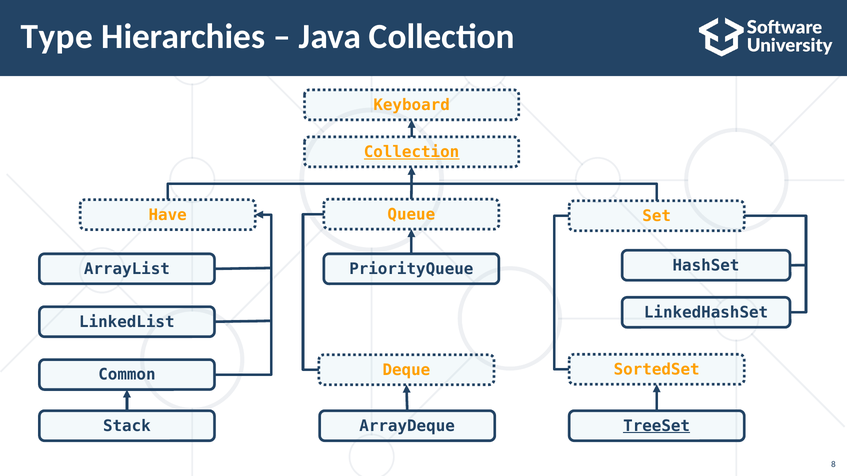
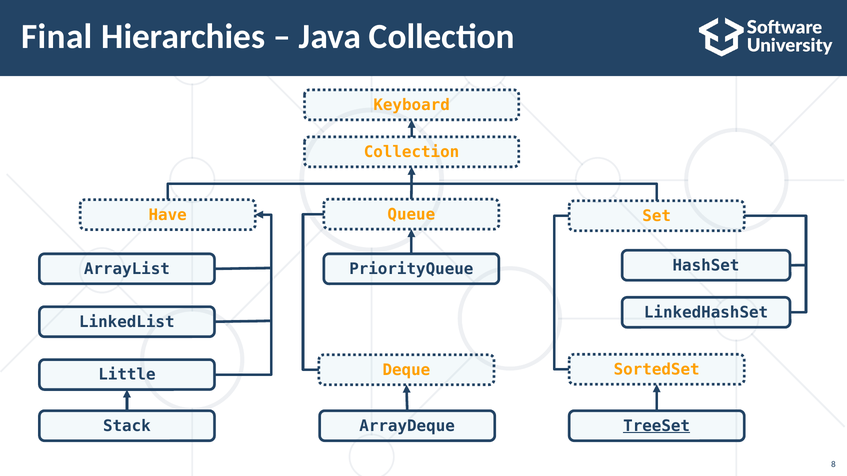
Type: Type -> Final
Collection at (412, 152) underline: present -> none
Common: Common -> Little
